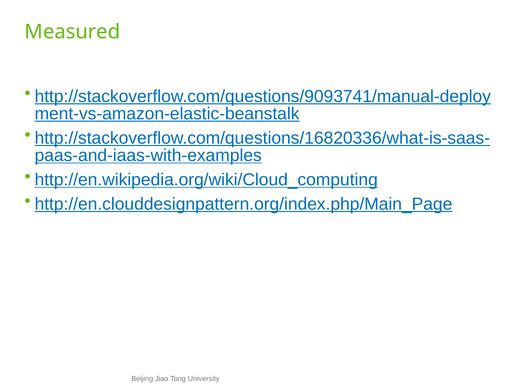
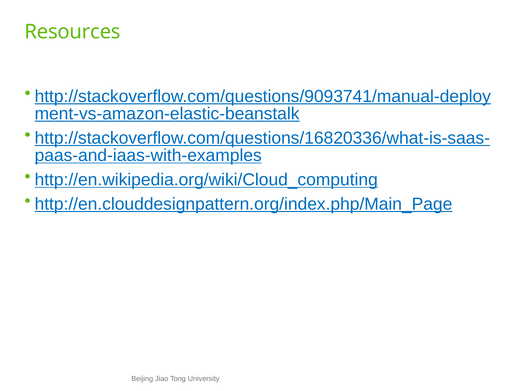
Measured: Measured -> Resources
